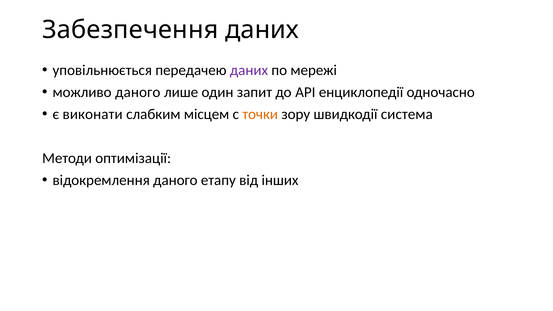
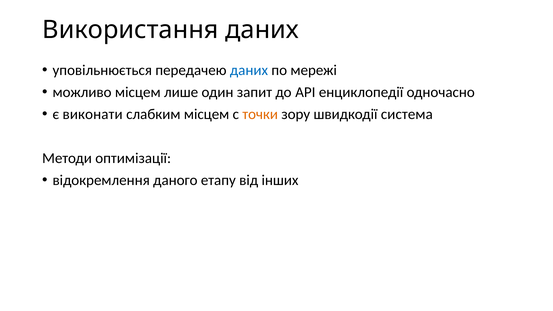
Забезпечення: Забезпечення -> Використання
даних at (249, 70) colour: purple -> blue
можливо даного: даного -> місцем
